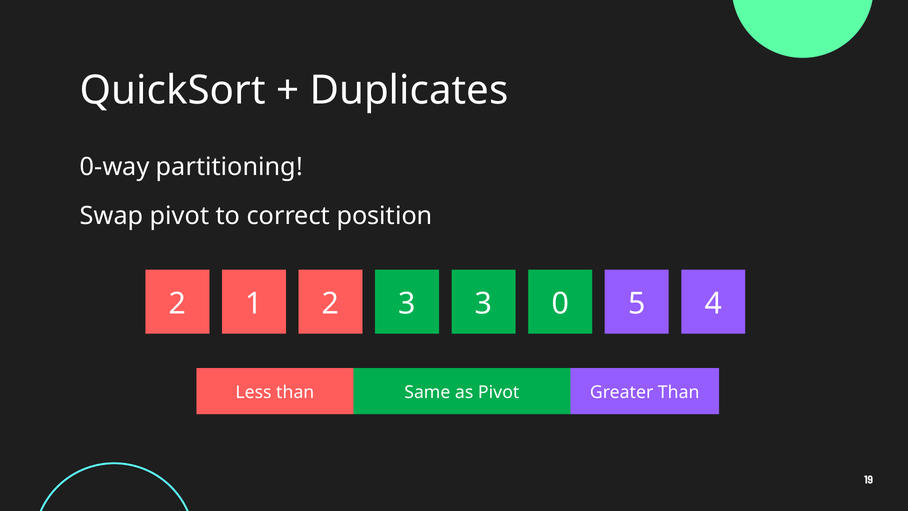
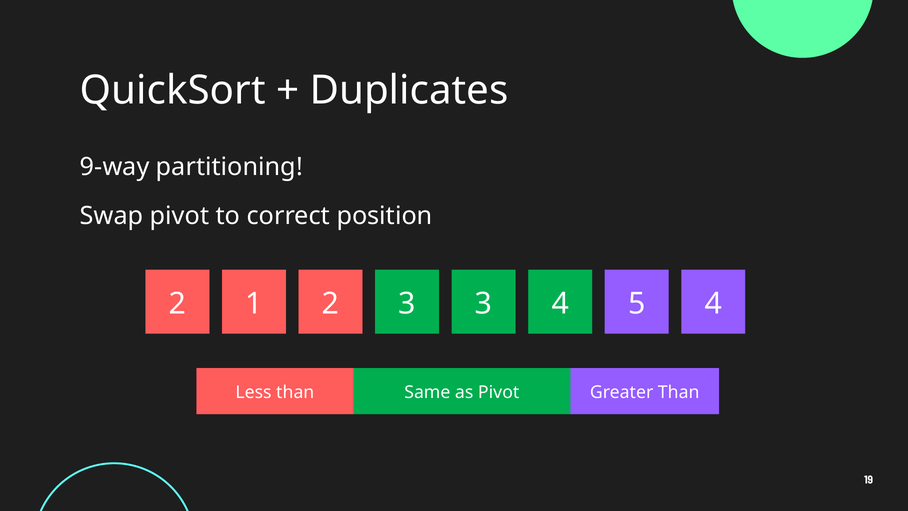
0-way: 0-way -> 9-way
1 0: 0 -> 4
